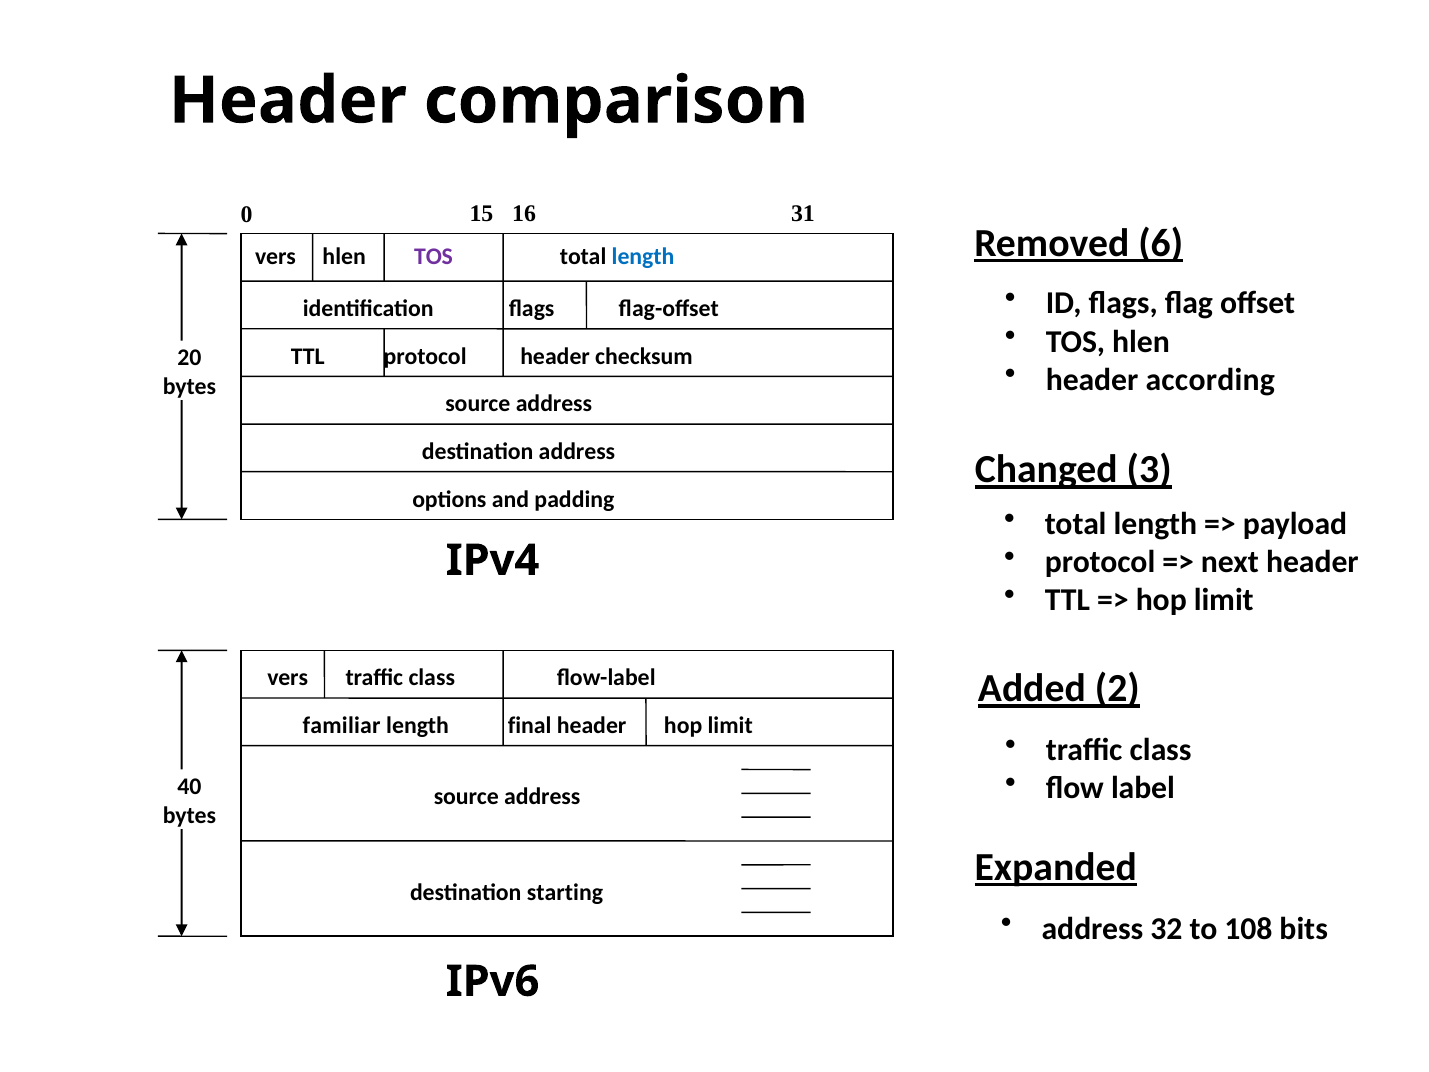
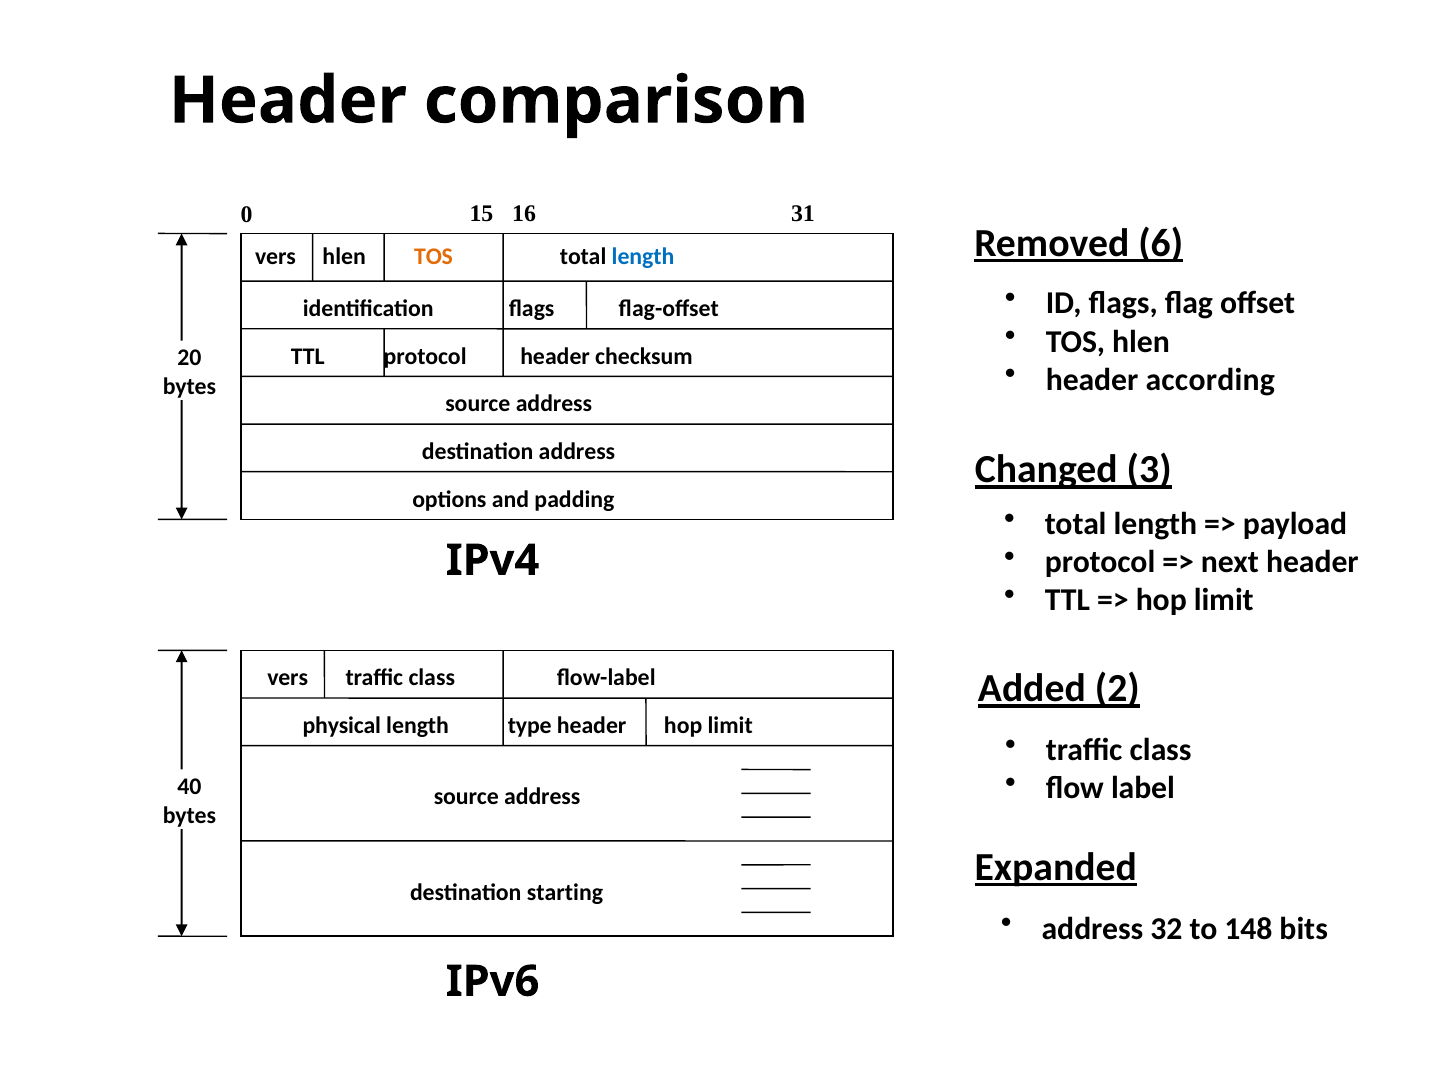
TOS at (434, 256) colour: purple -> orange
familiar: familiar -> physical
final: final -> type
108: 108 -> 148
